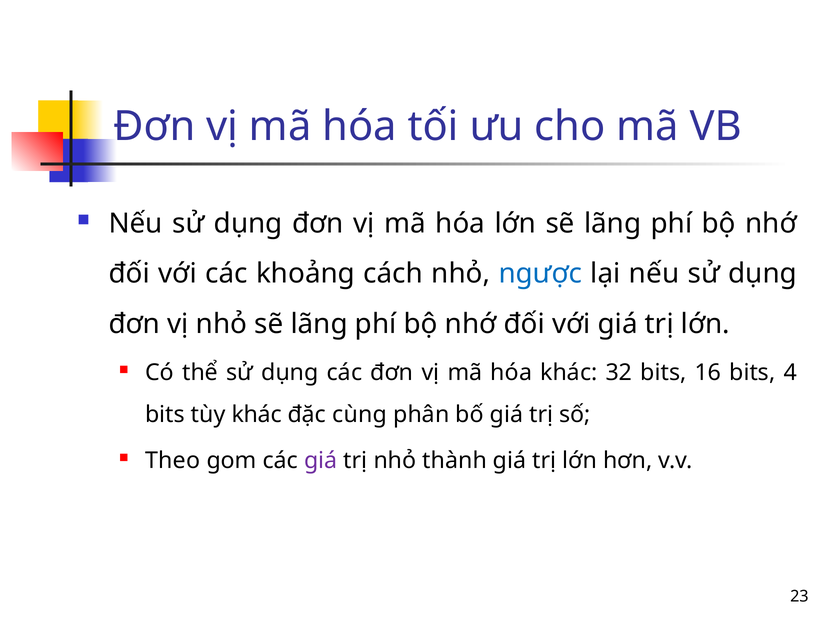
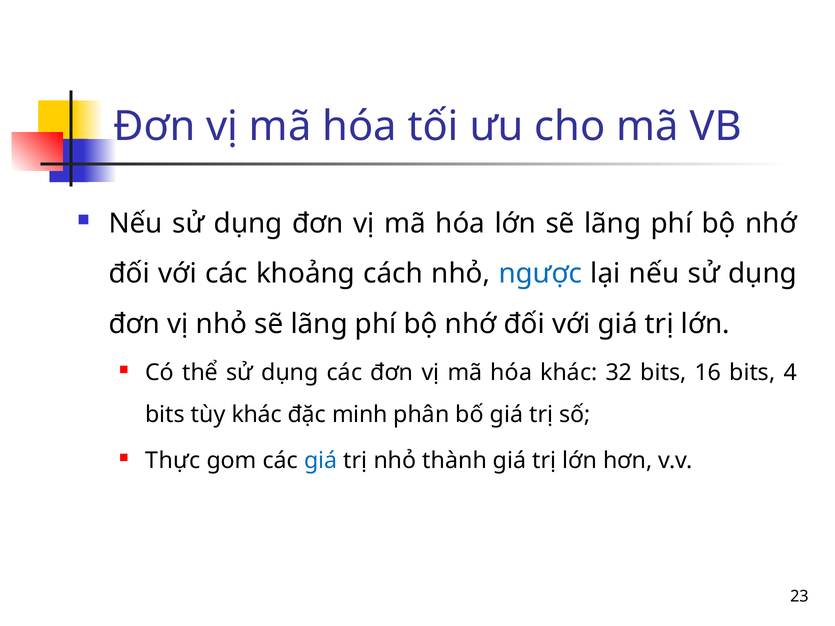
cùng: cùng -> minh
Theo: Theo -> Thực
giá at (321, 461) colour: purple -> blue
